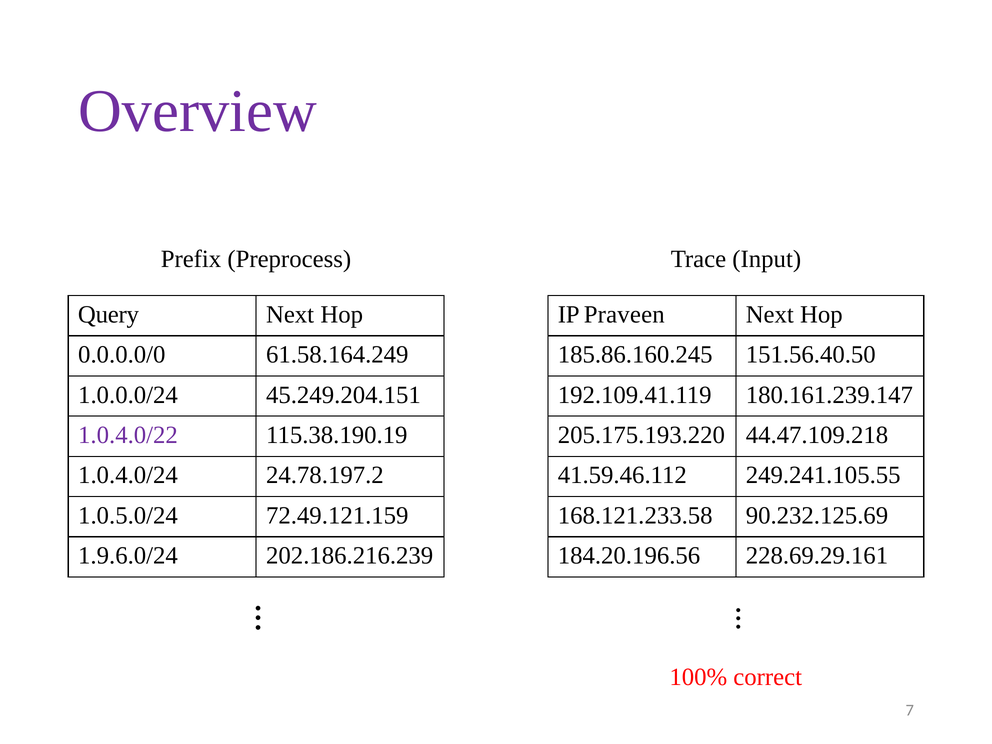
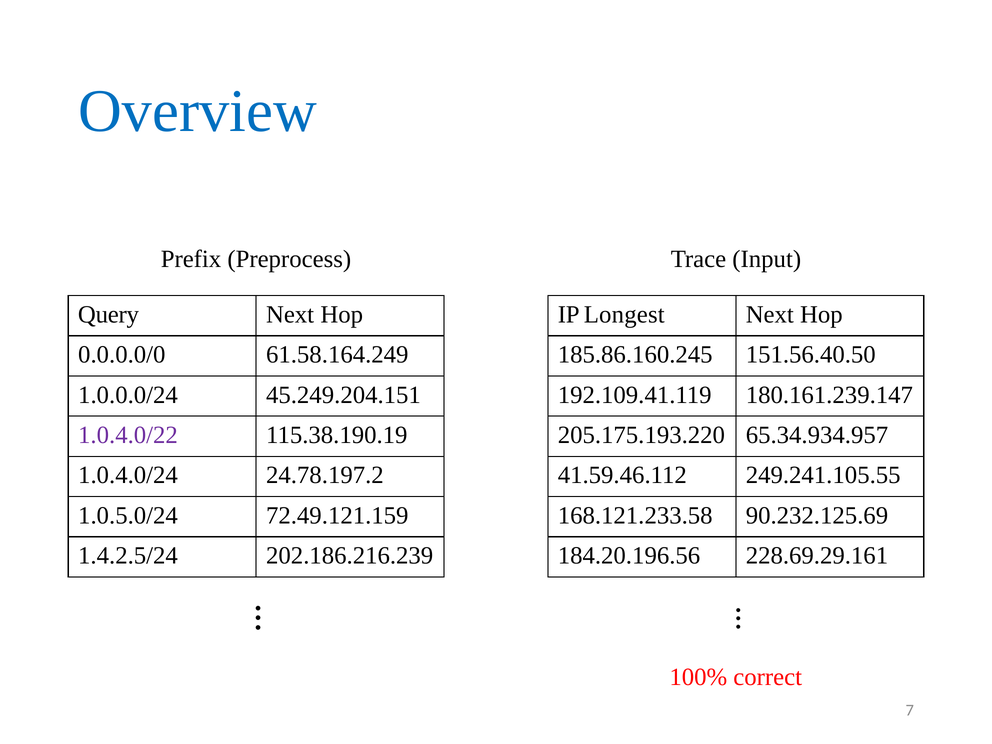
Overview colour: purple -> blue
Praveen: Praveen -> Longest
44.47.109.218: 44.47.109.218 -> 65.34.934.957
1.9.6.0/24: 1.9.6.0/24 -> 1.4.2.5/24
